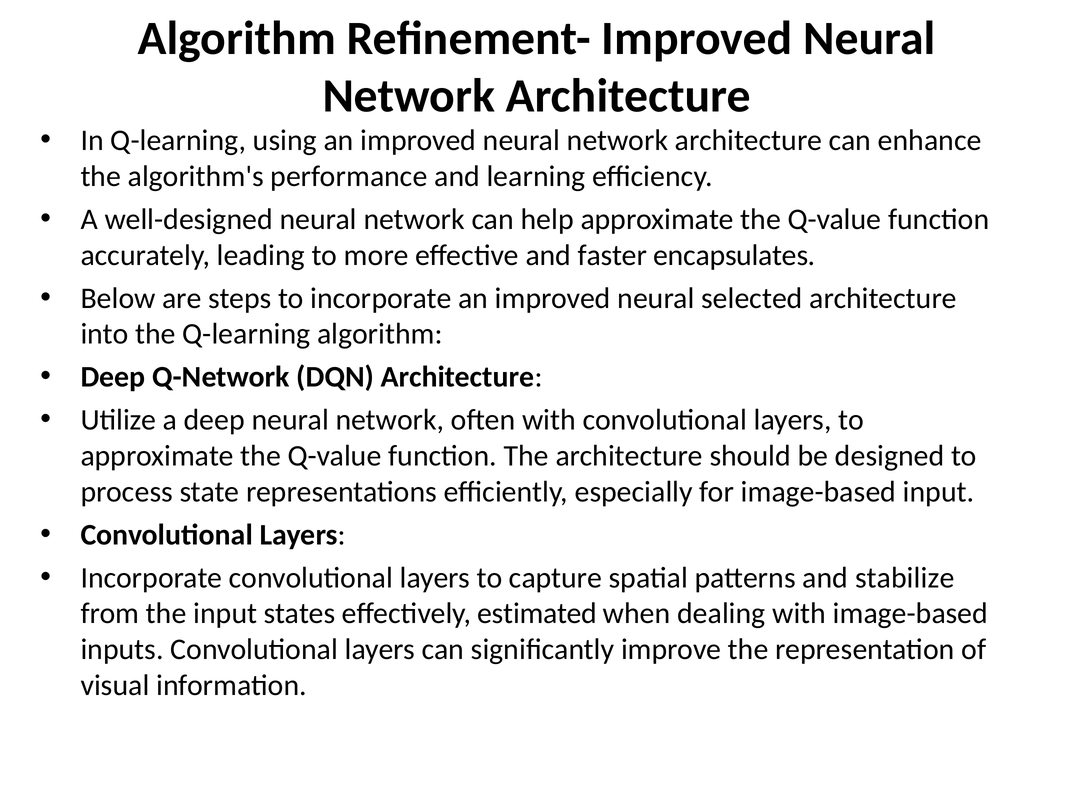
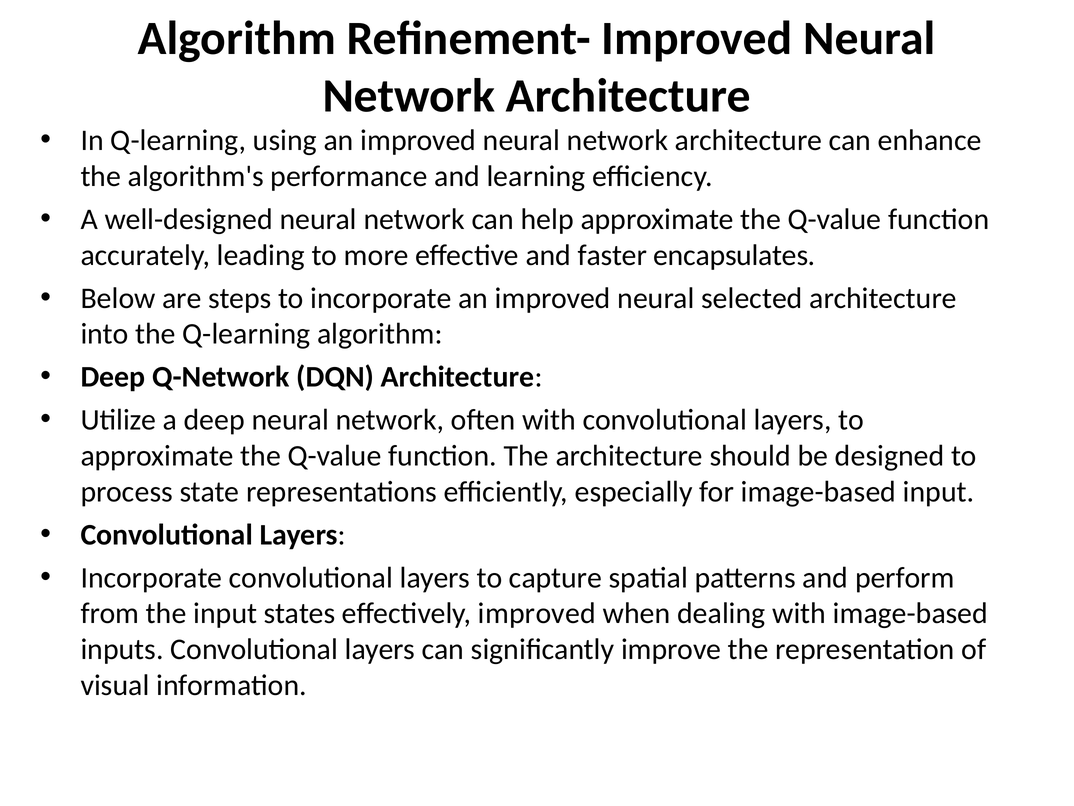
stabilize: stabilize -> perform
effectively estimated: estimated -> improved
